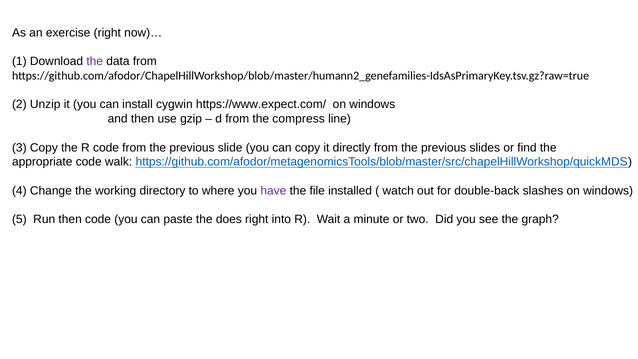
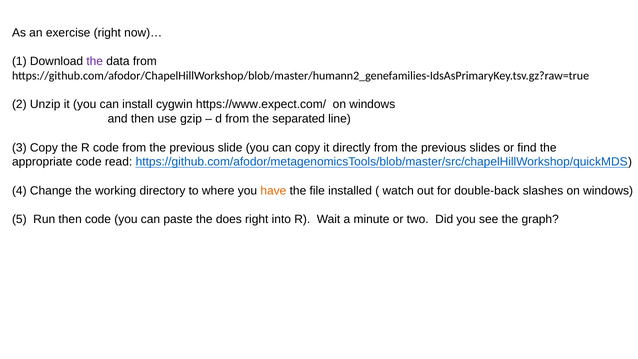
compress: compress -> separated
walk: walk -> read
have colour: purple -> orange
